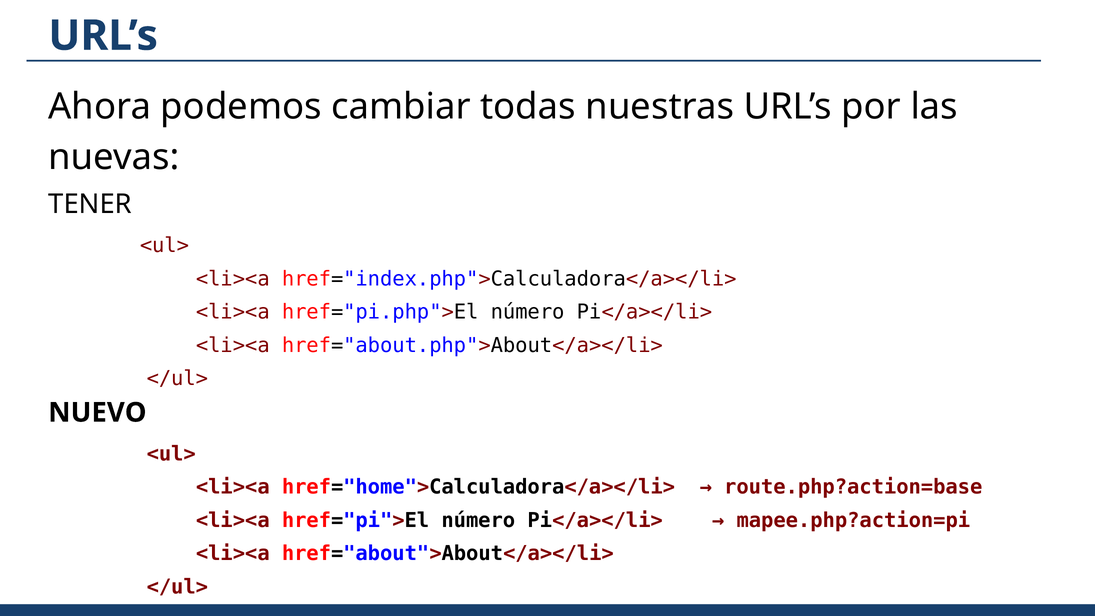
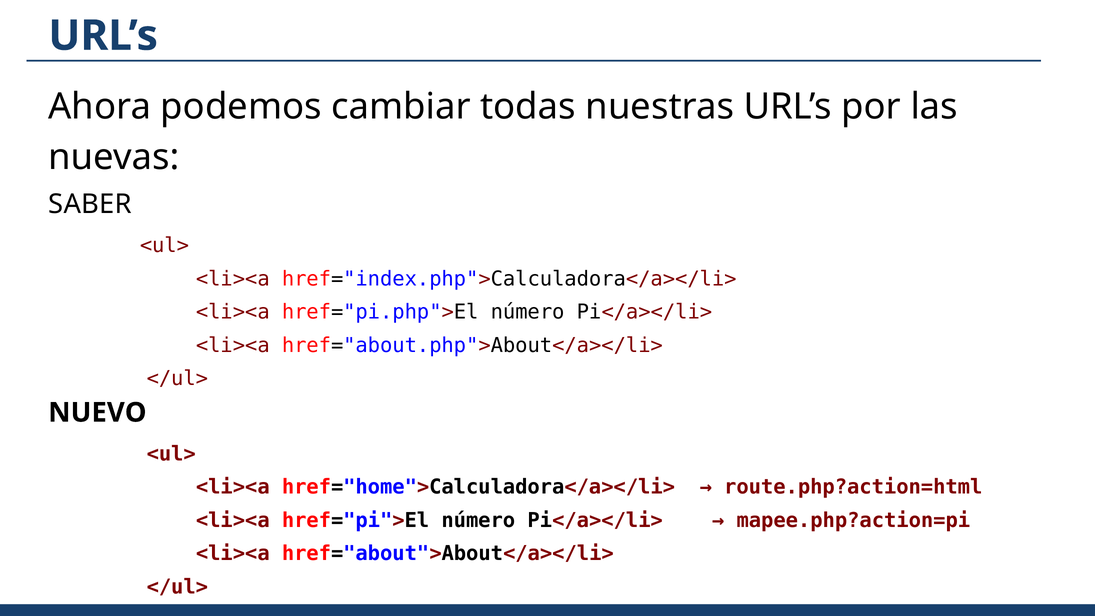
TENER: TENER -> SABER
route.php?action=base: route.php?action=base -> route.php?action=html
